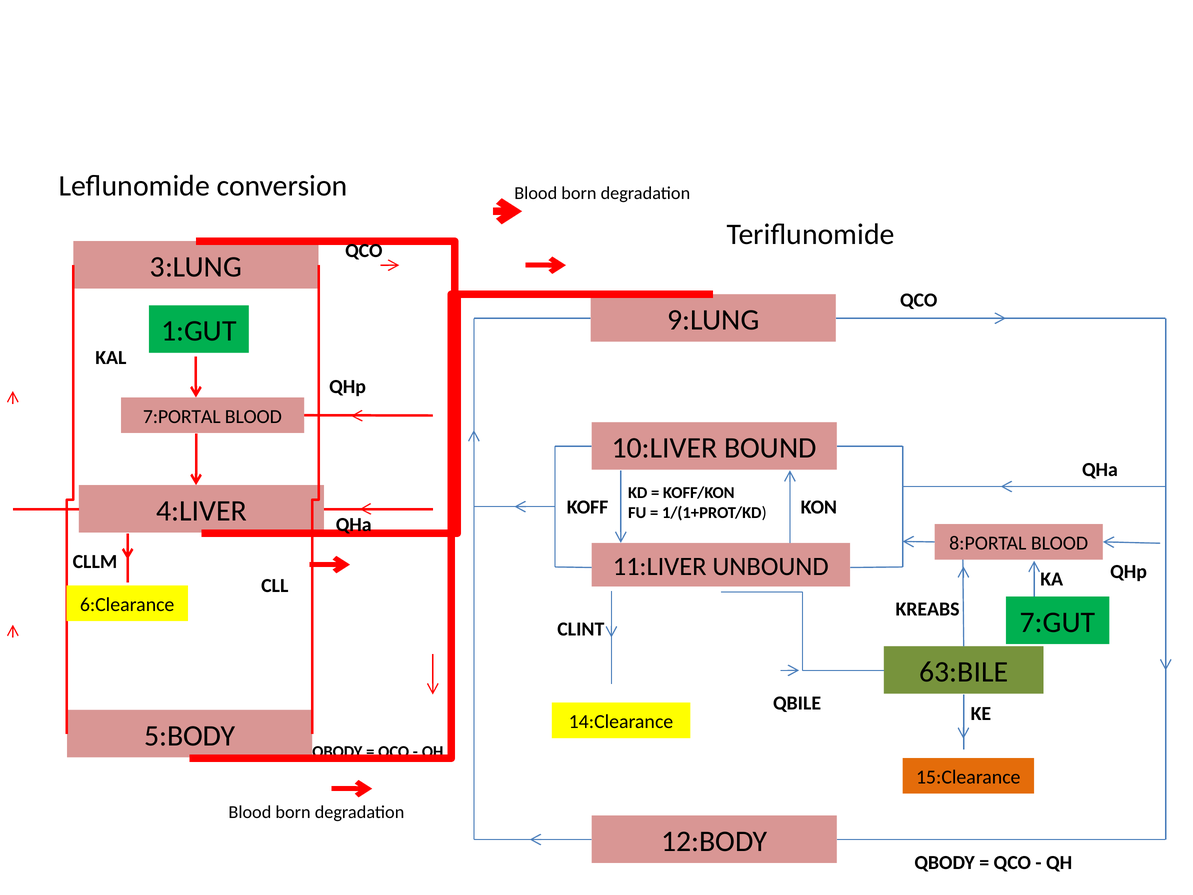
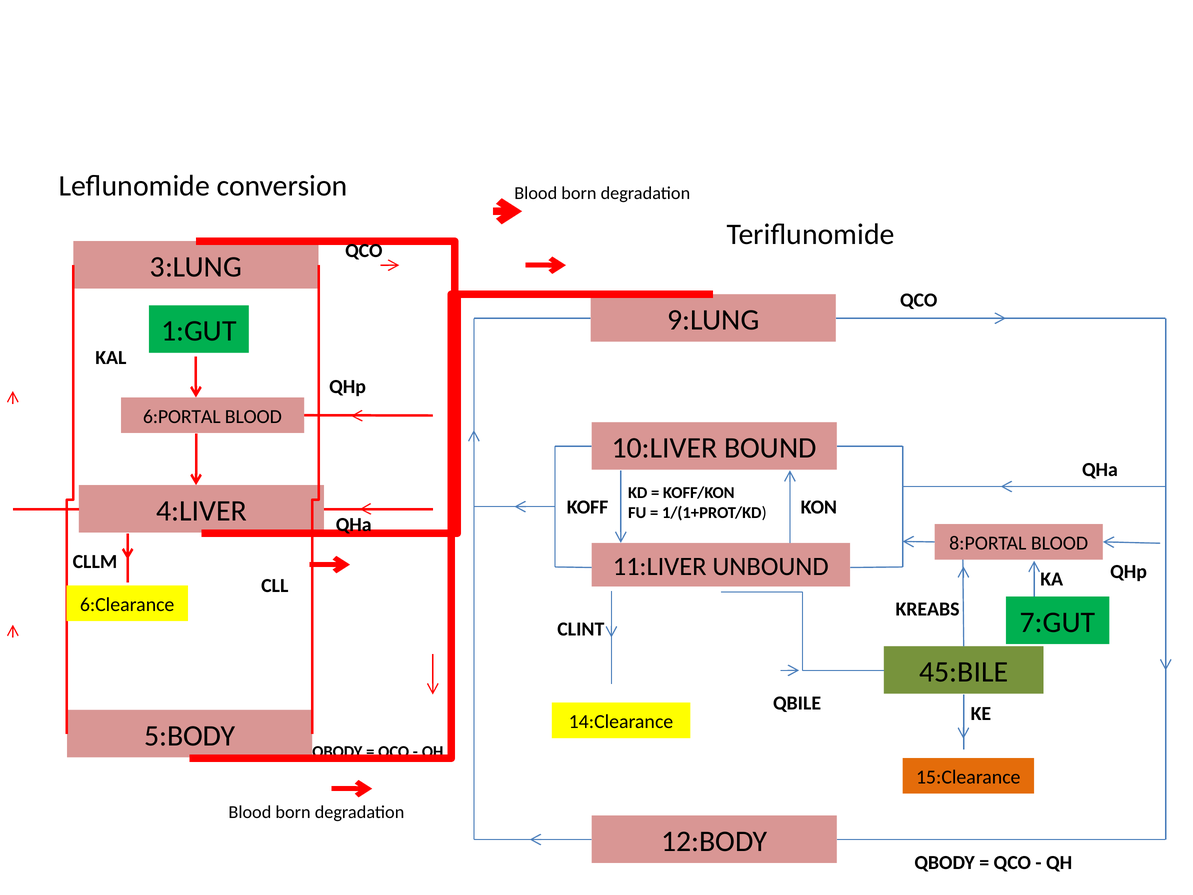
7:PORTAL: 7:PORTAL -> 6:PORTAL
63:BILE: 63:BILE -> 45:BILE
